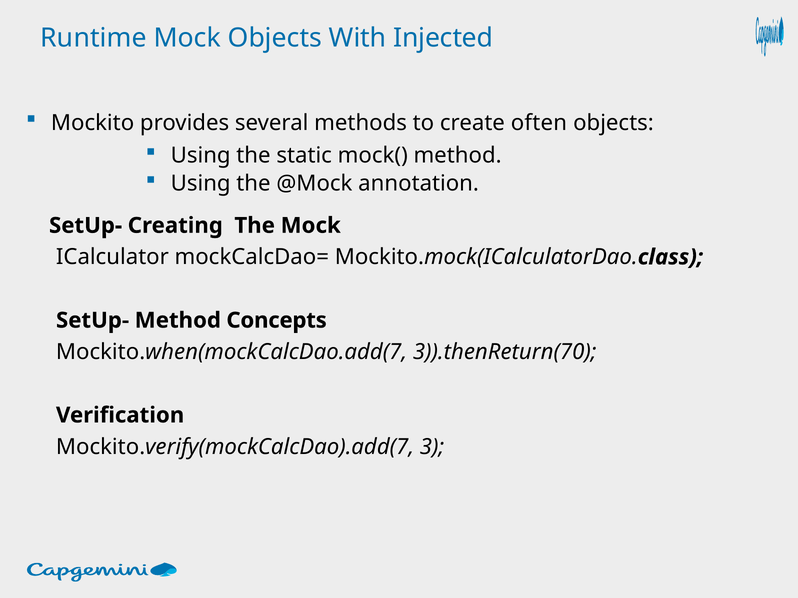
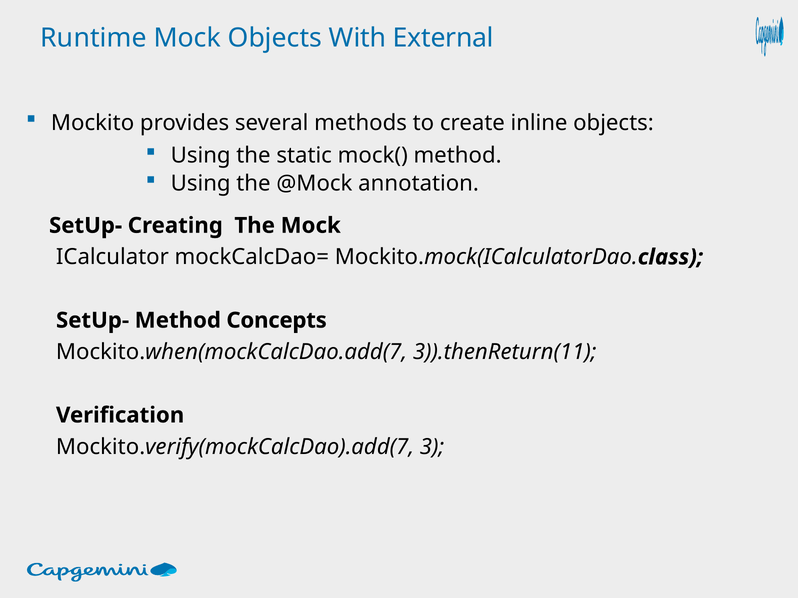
Injected: Injected -> External
often: often -> inline
3)).thenReturn(70: 3)).thenReturn(70 -> 3)).thenReturn(11
